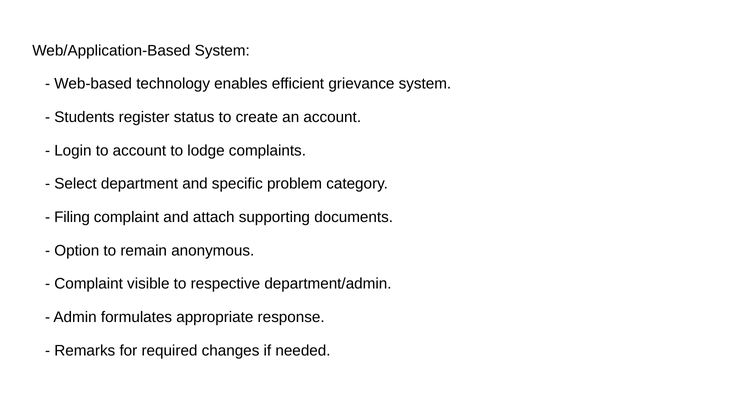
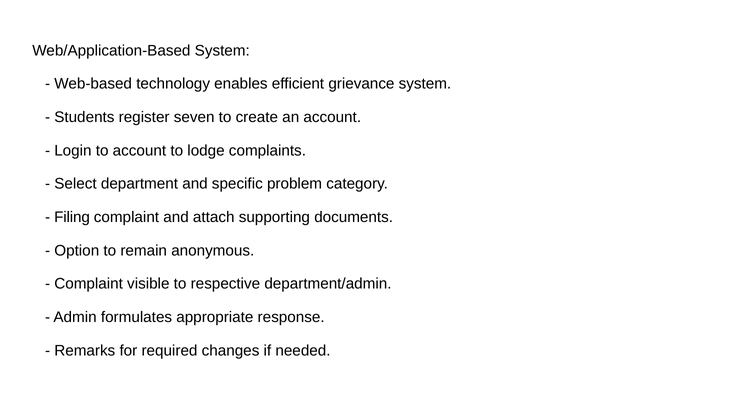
status: status -> seven
